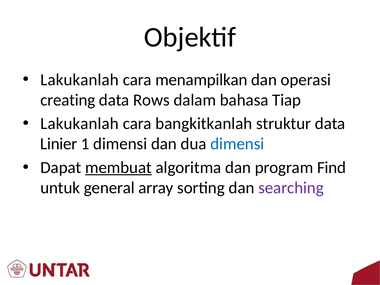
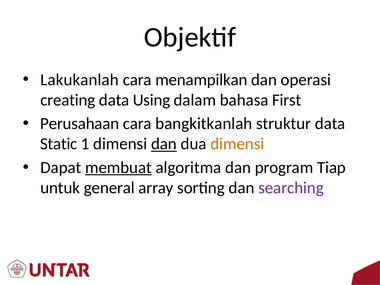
Rows: Rows -> Using
Tiap: Tiap -> First
Lakukanlah at (80, 124): Lakukanlah -> Perusahaan
Linier: Linier -> Static
dan at (164, 144) underline: none -> present
dimensi at (237, 144) colour: blue -> orange
Find: Find -> Tiap
